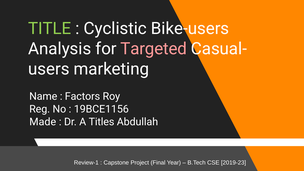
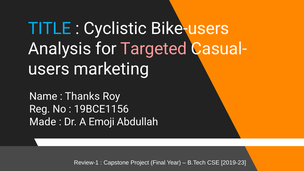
TITLE colour: light green -> light blue
Factors: Factors -> Thanks
Titles: Titles -> Emoji
